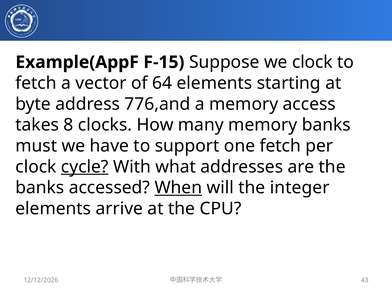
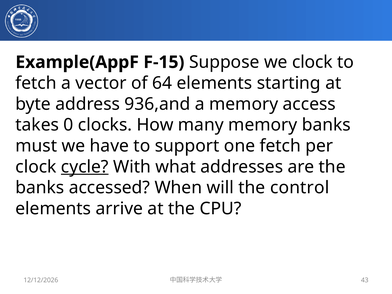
776,and: 776,and -> 936,and
8: 8 -> 0
When underline: present -> none
integer: integer -> control
